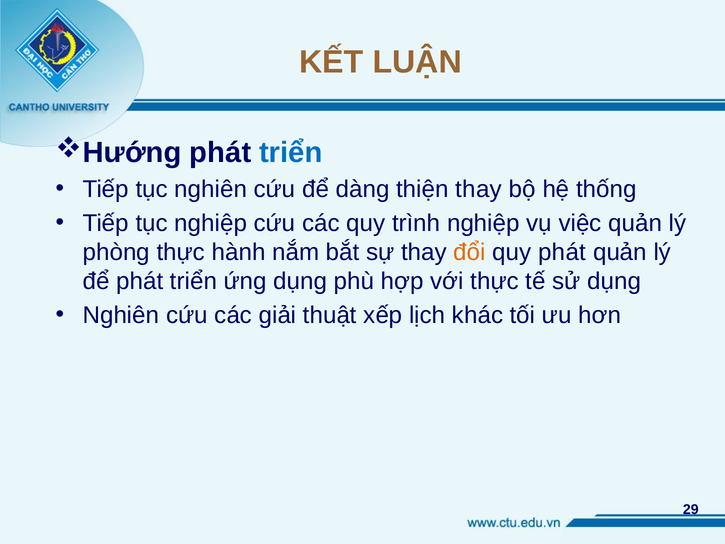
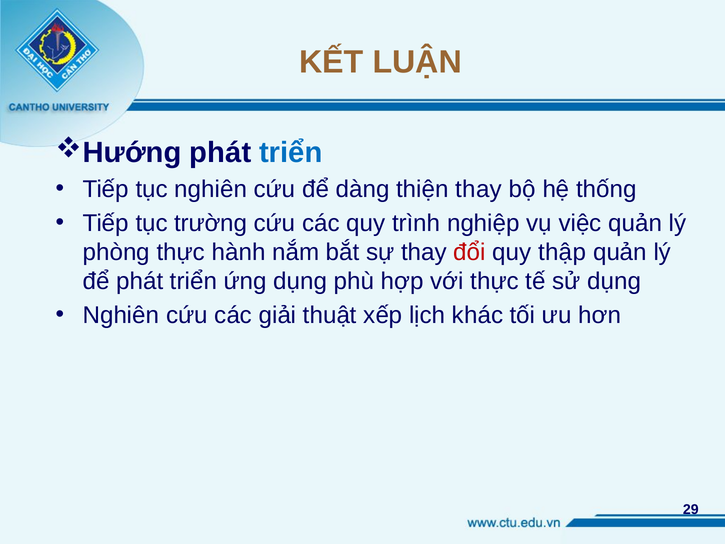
tục nghiệp: nghiệp -> trường
đổi colour: orange -> red
quy phát: phát -> thập
